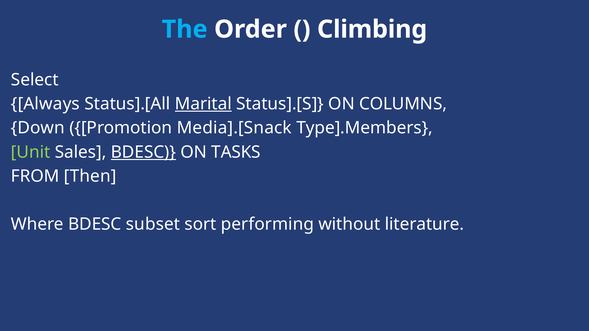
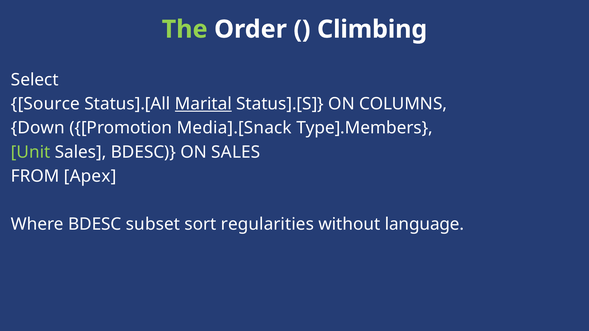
The colour: light blue -> light green
Always: Always -> Source
BDESC at (143, 152) underline: present -> none
ON TASKS: TASKS -> SALES
Then: Then -> Apex
performing: performing -> regularities
literature: literature -> language
